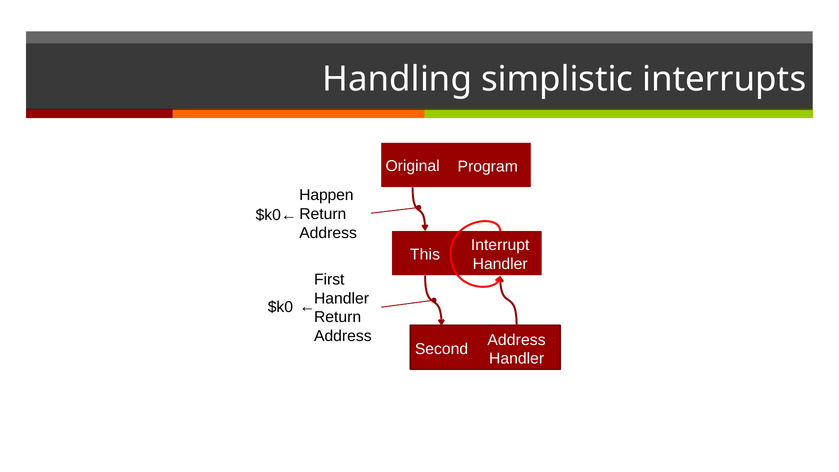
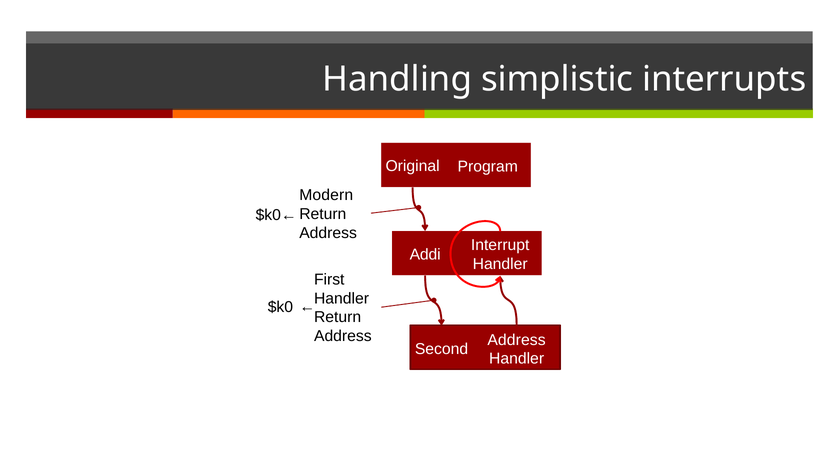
Happen: Happen -> Modern
This: This -> Addi
